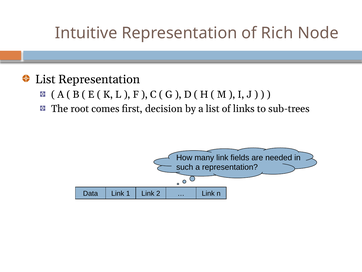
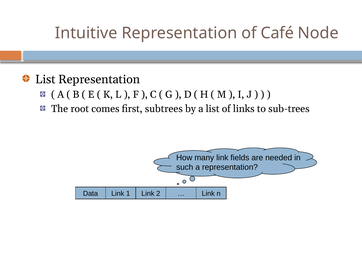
Rich: Rich -> Café
decision: decision -> subtrees
